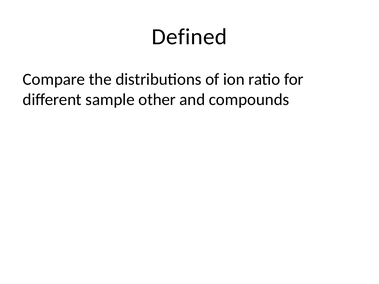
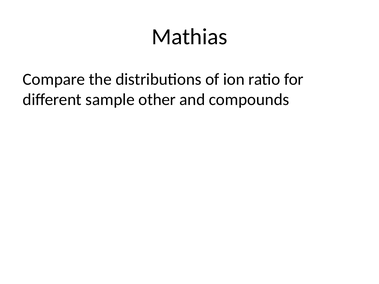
Defined: Defined -> Mathias
